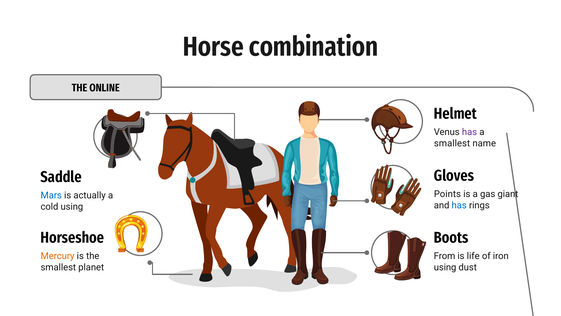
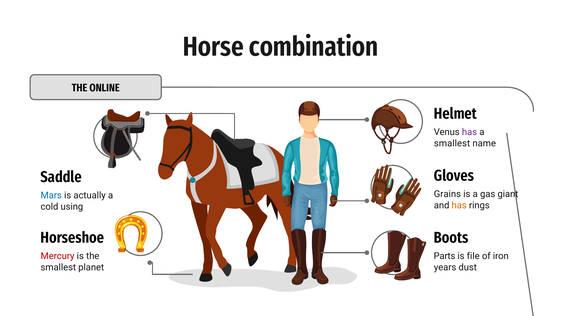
Points: Points -> Grains
has at (459, 205) colour: blue -> orange
Mercury colour: orange -> red
From: From -> Parts
life: life -> file
using at (445, 267): using -> years
